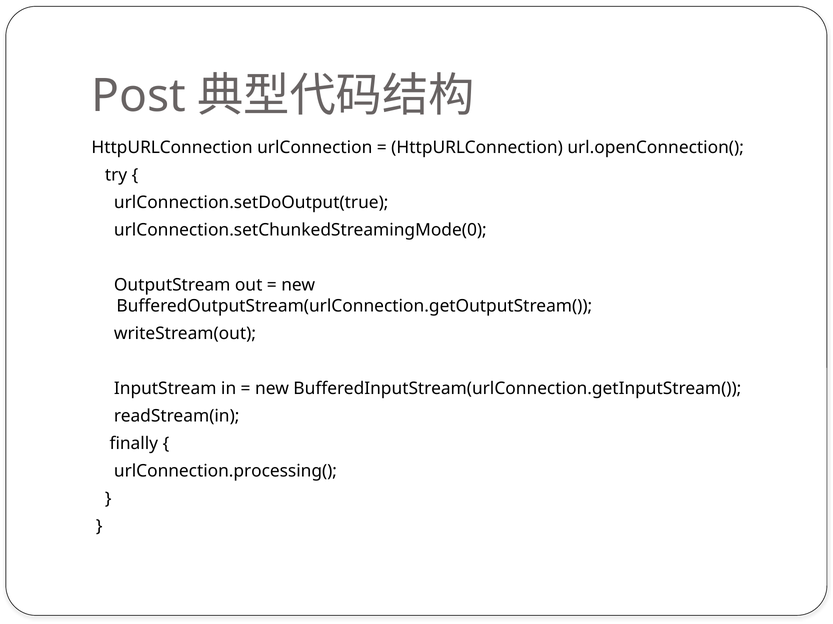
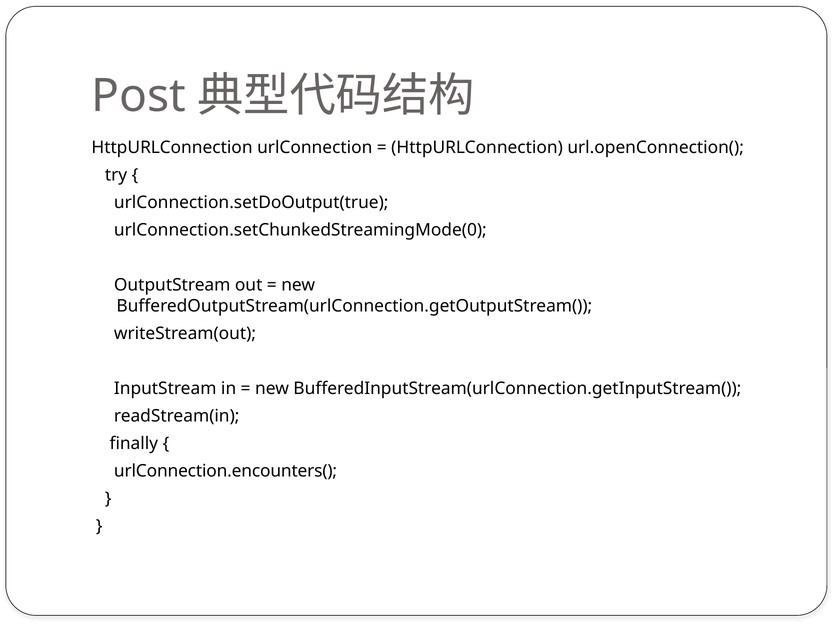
urlConnection.processing(: urlConnection.processing( -> urlConnection.encounters(
